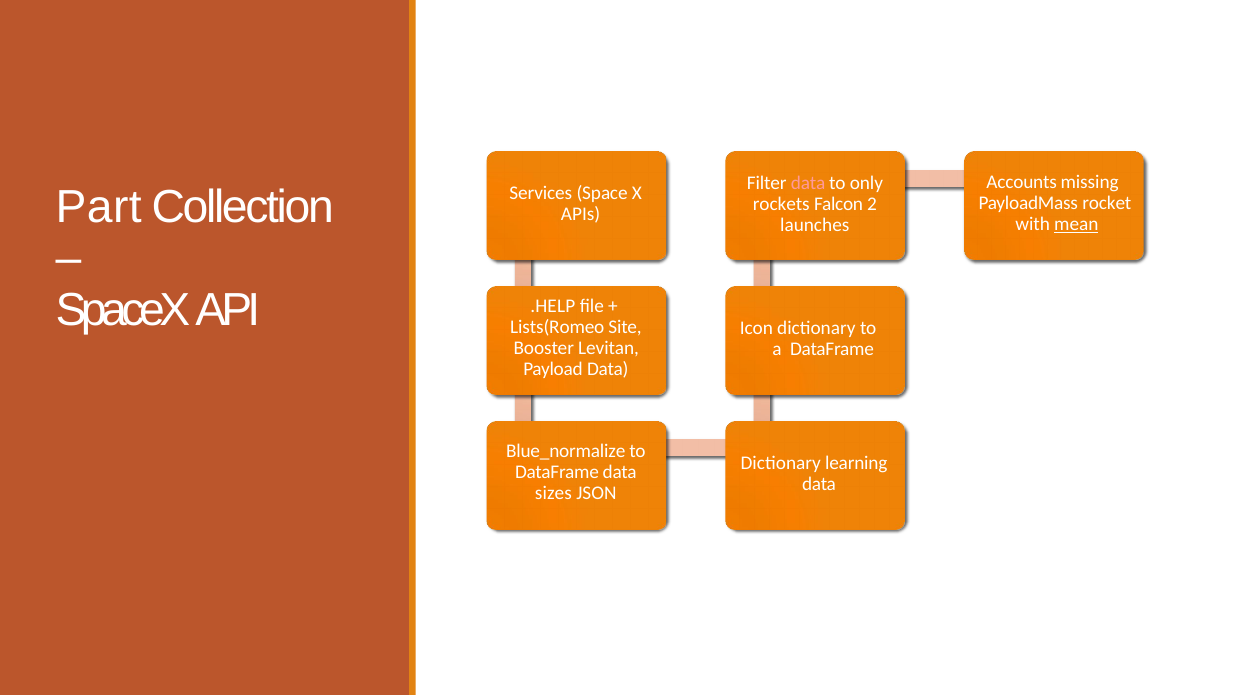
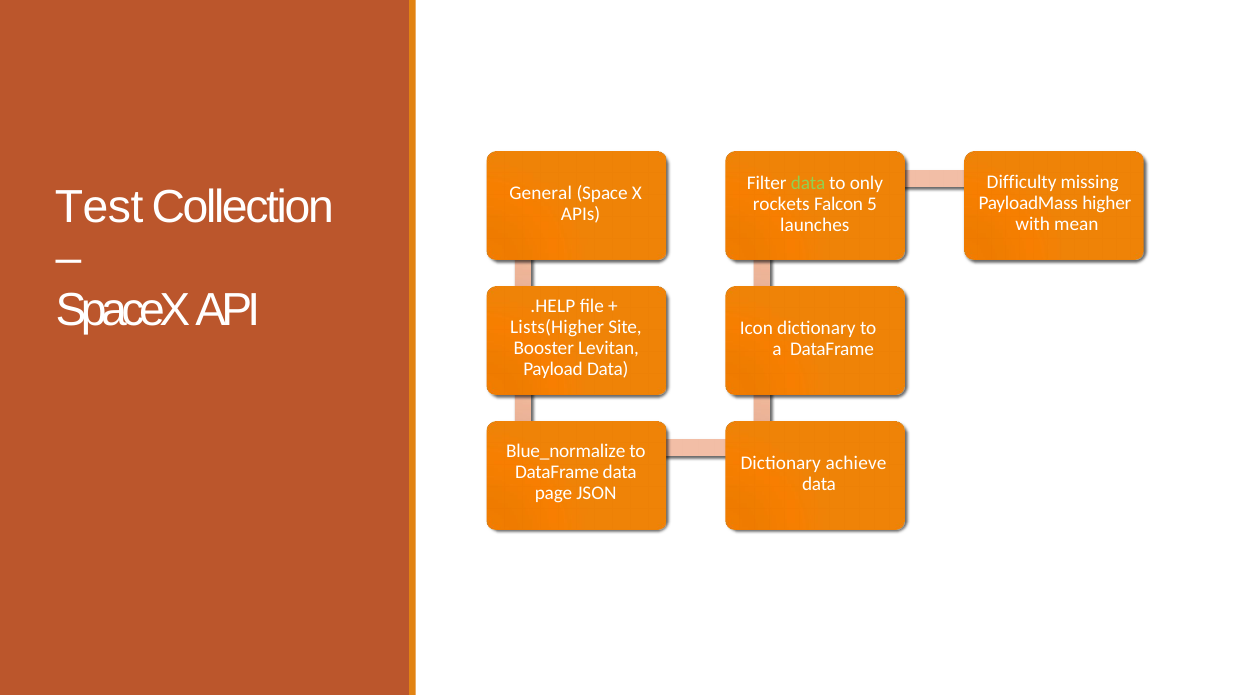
Accounts: Accounts -> Difficulty
data at (808, 183) colour: pink -> light green
Part: Part -> Test
Services: Services -> General
rocket: rocket -> higher
2: 2 -> 5
mean underline: present -> none
Lists(Romeo: Lists(Romeo -> Lists(Higher
learning: learning -> achieve
sizes: sizes -> page
